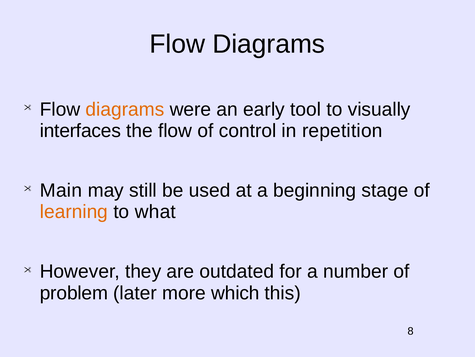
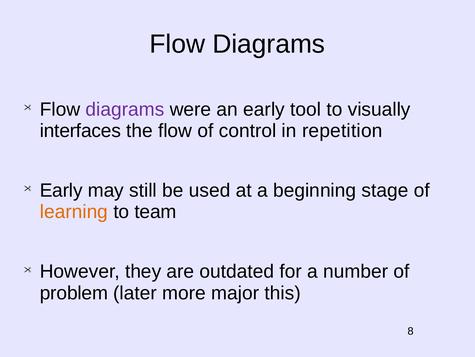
diagrams at (125, 109) colour: orange -> purple
Main at (61, 190): Main -> Early
what: what -> team
which: which -> major
